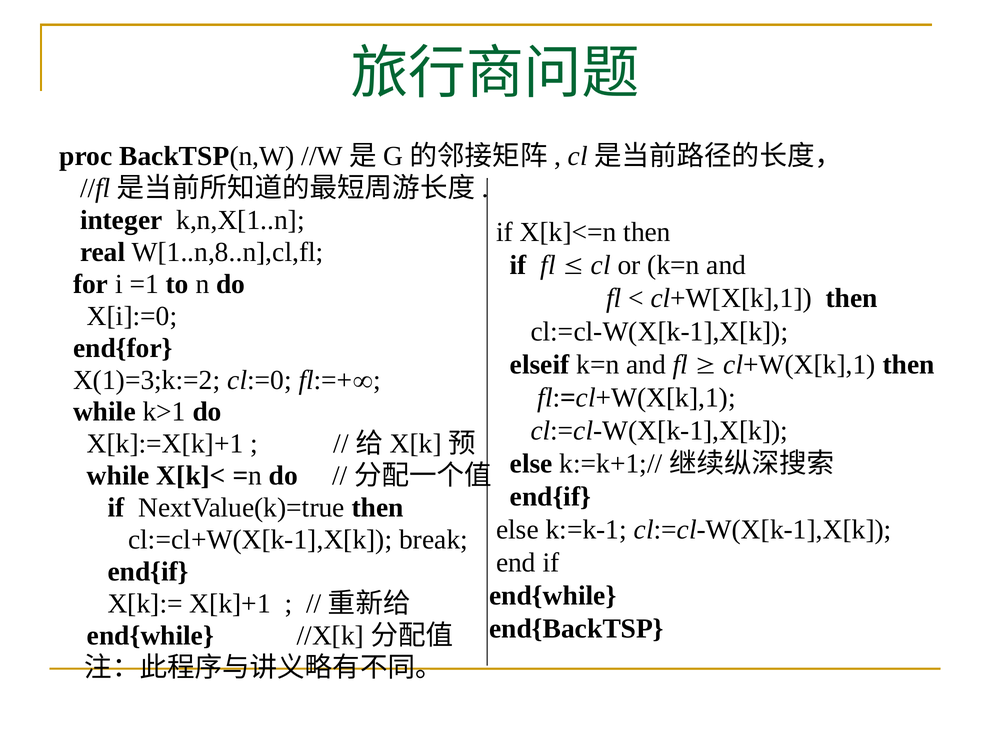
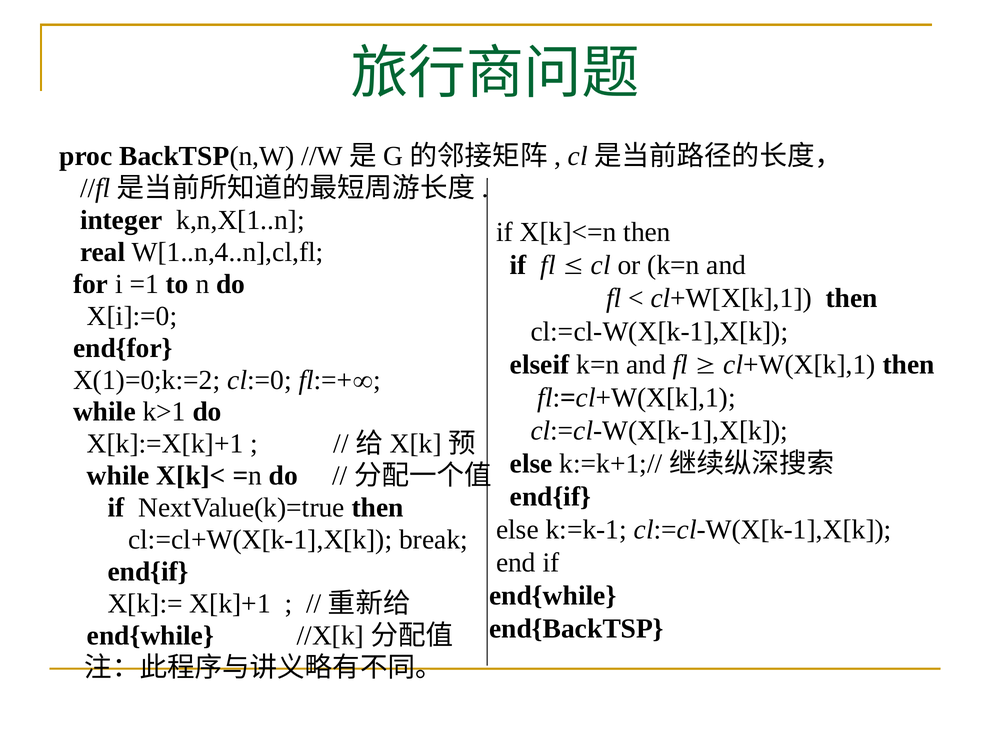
W[1..n,8..n],cl,fl: W[1..n,8..n],cl,fl -> W[1..n,4..n],cl,fl
X(1)=3;k:=2: X(1)=3;k:=2 -> X(1)=0;k:=2
